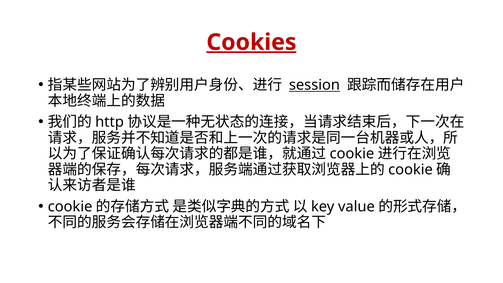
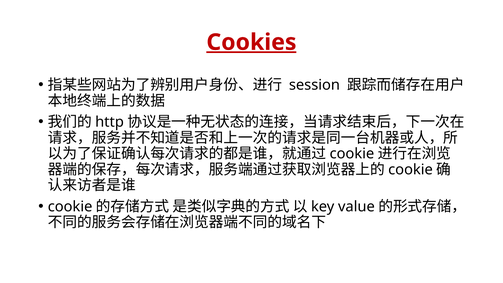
session underline: present -> none
